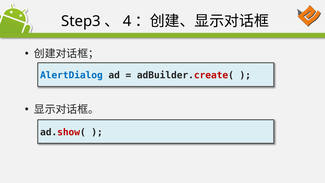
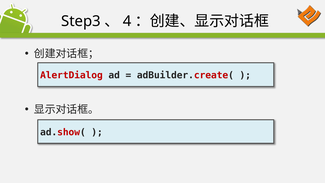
AlertDialog colour: blue -> red
